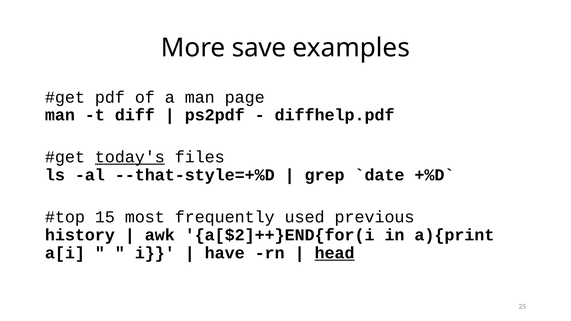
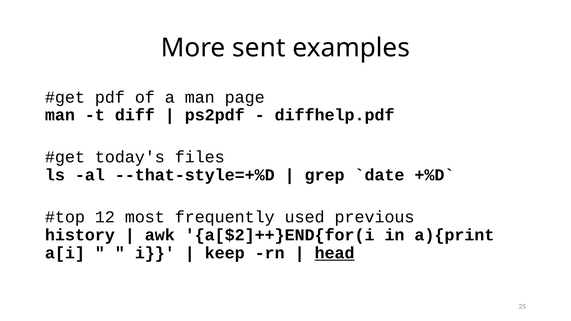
save: save -> sent
today's underline: present -> none
15: 15 -> 12
have: have -> keep
